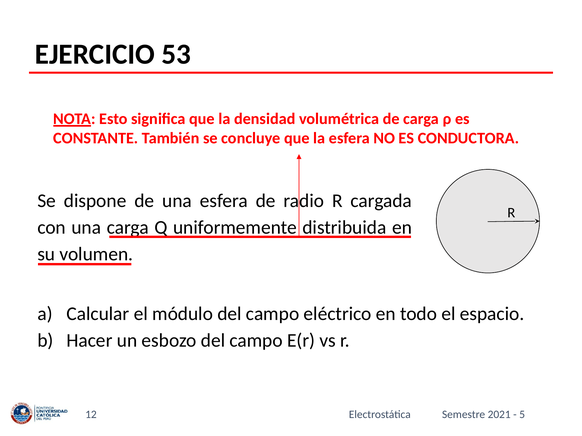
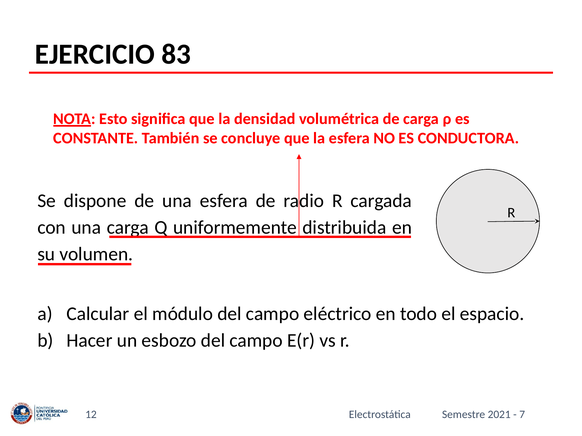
53: 53 -> 83
5: 5 -> 7
